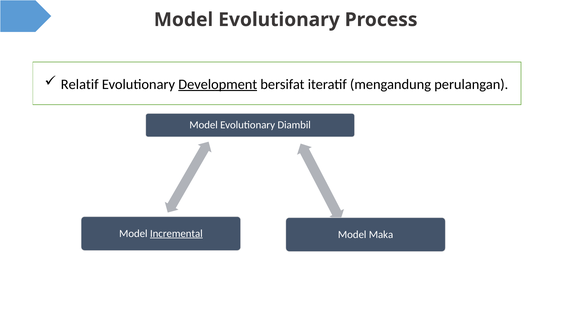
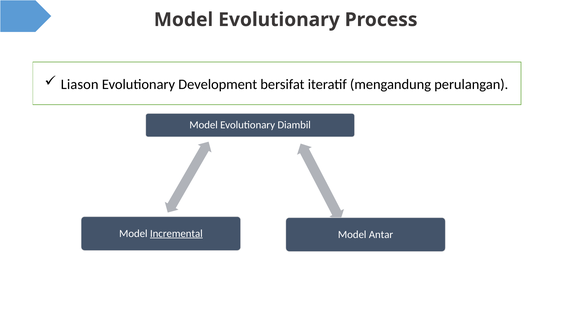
Relatif: Relatif -> Liason
Development underline: present -> none
Maka: Maka -> Antar
